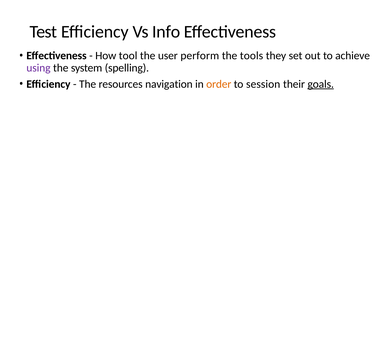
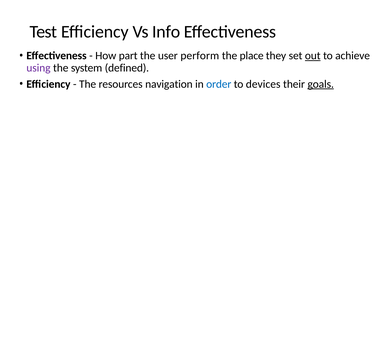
tool: tool -> part
tools: tools -> place
out underline: none -> present
spelling: spelling -> defined
order colour: orange -> blue
session: session -> devices
